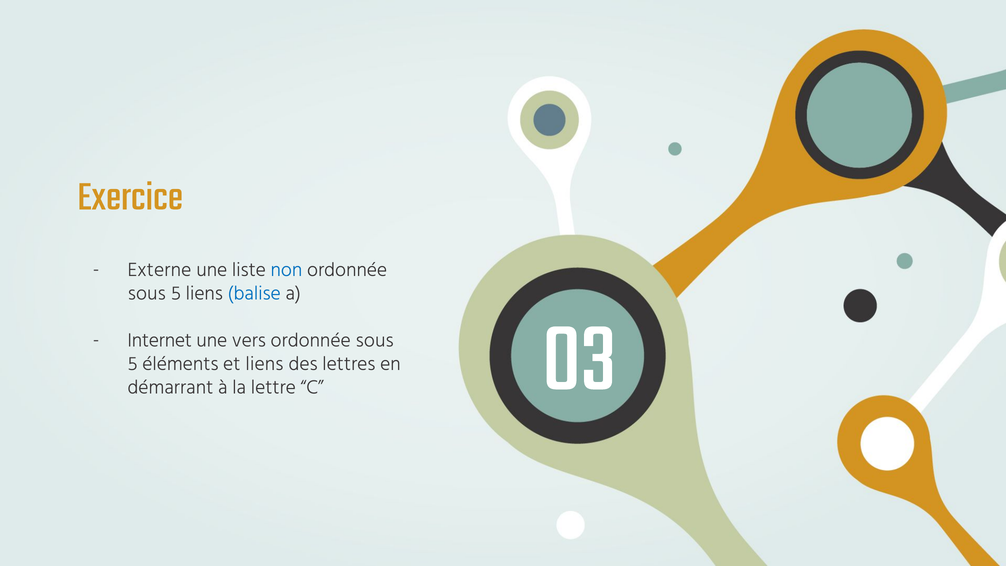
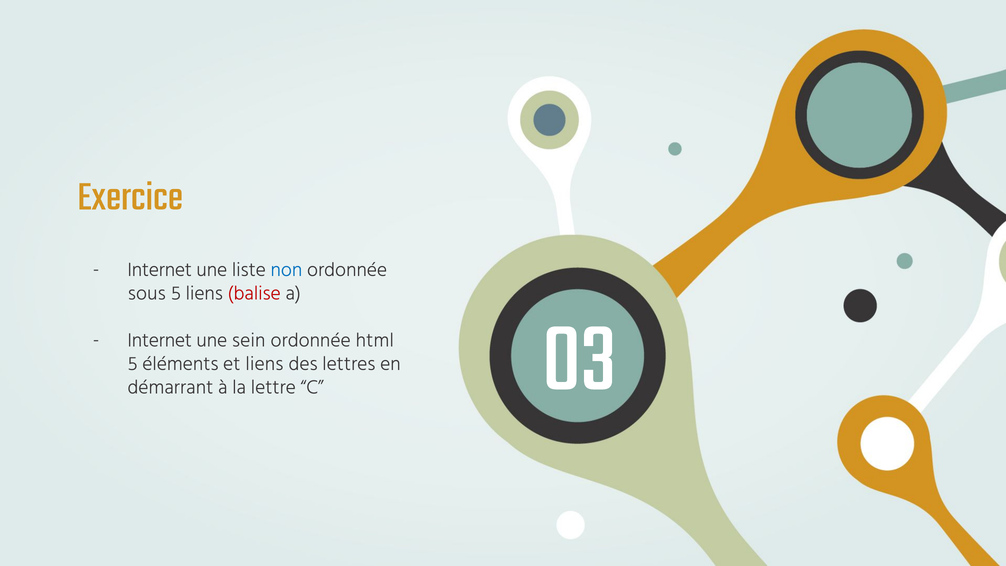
Externe at (160, 270): Externe -> Internet
balise colour: blue -> red
vers: vers -> sein
sous at (375, 340): sous -> html
